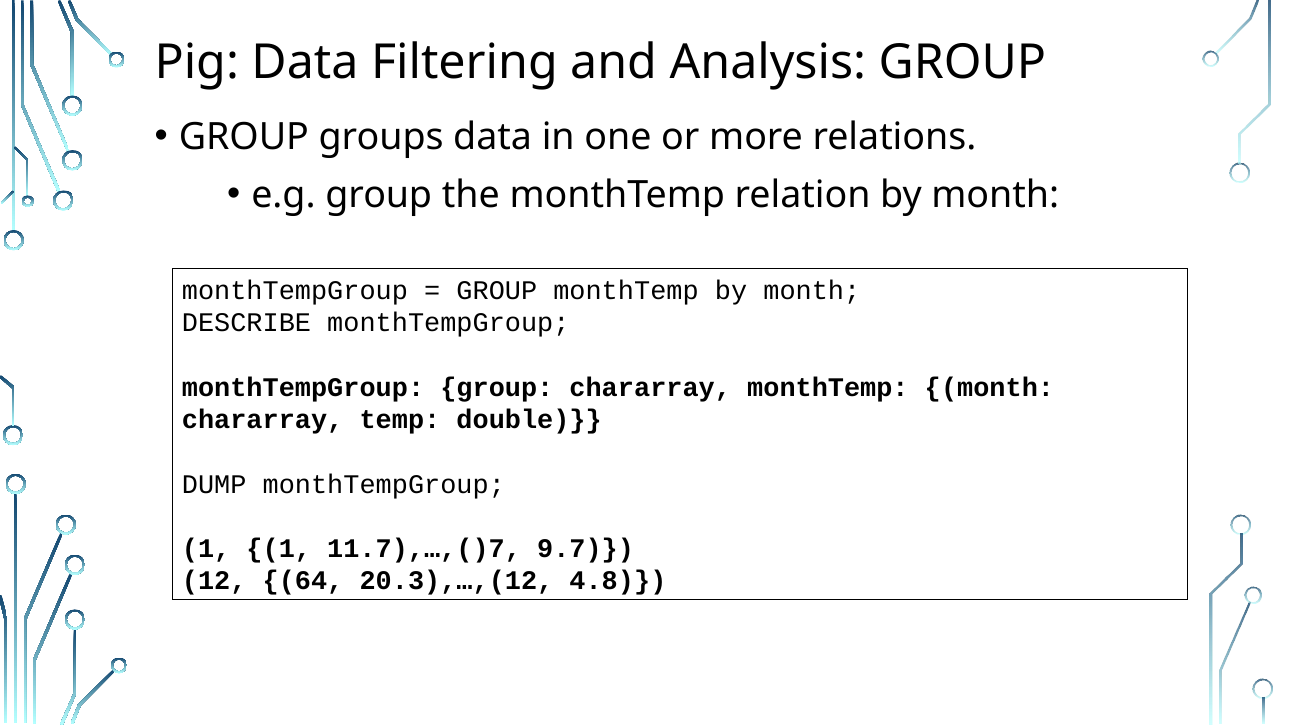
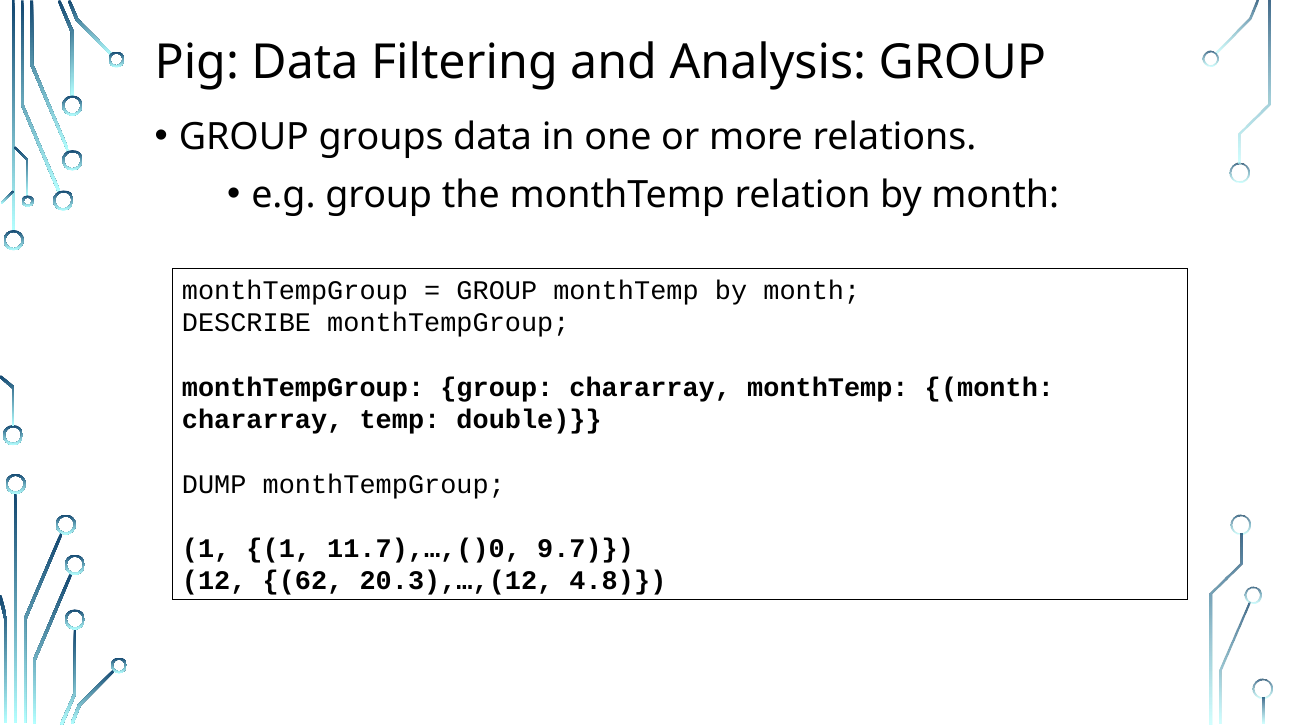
11.7),…,()7: 11.7),…,()7 -> 11.7),…,()0
64: 64 -> 62
